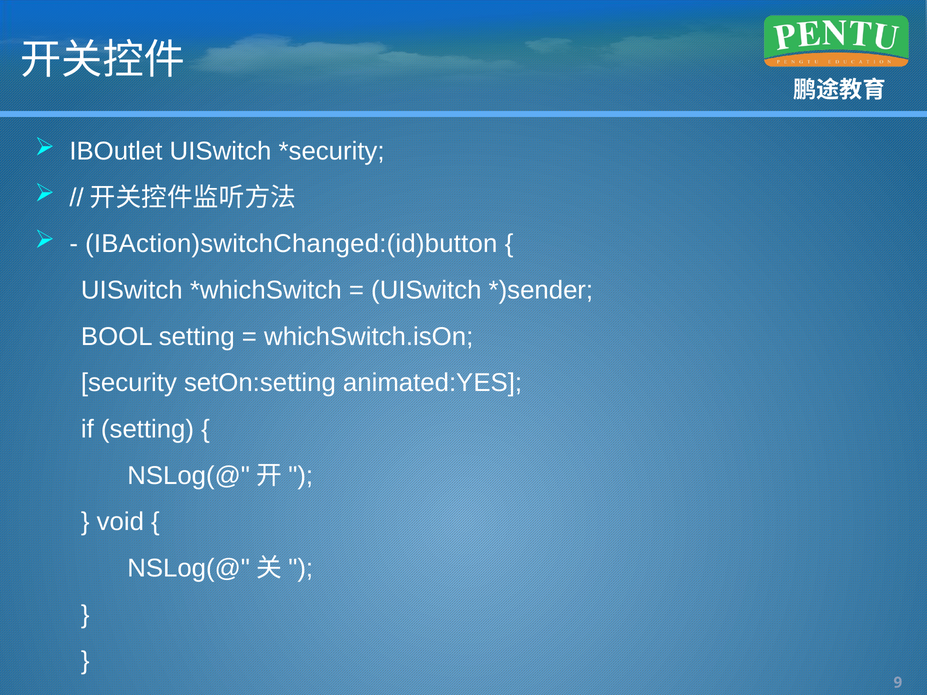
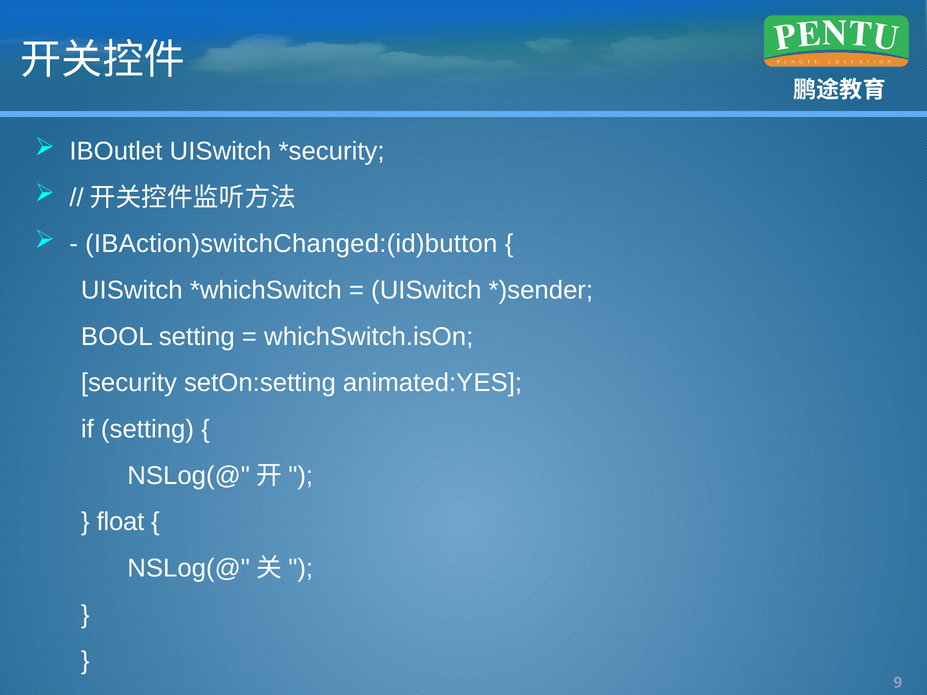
void: void -> float
